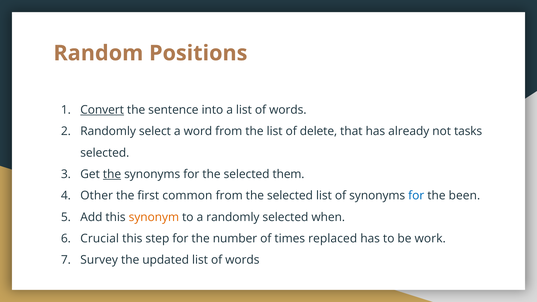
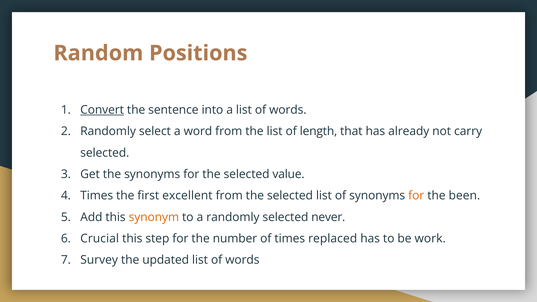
delete: delete -> length
tasks: tasks -> carry
the at (112, 174) underline: present -> none
them: them -> value
Other at (97, 196): Other -> Times
common: common -> excellent
for at (416, 196) colour: blue -> orange
when: when -> never
